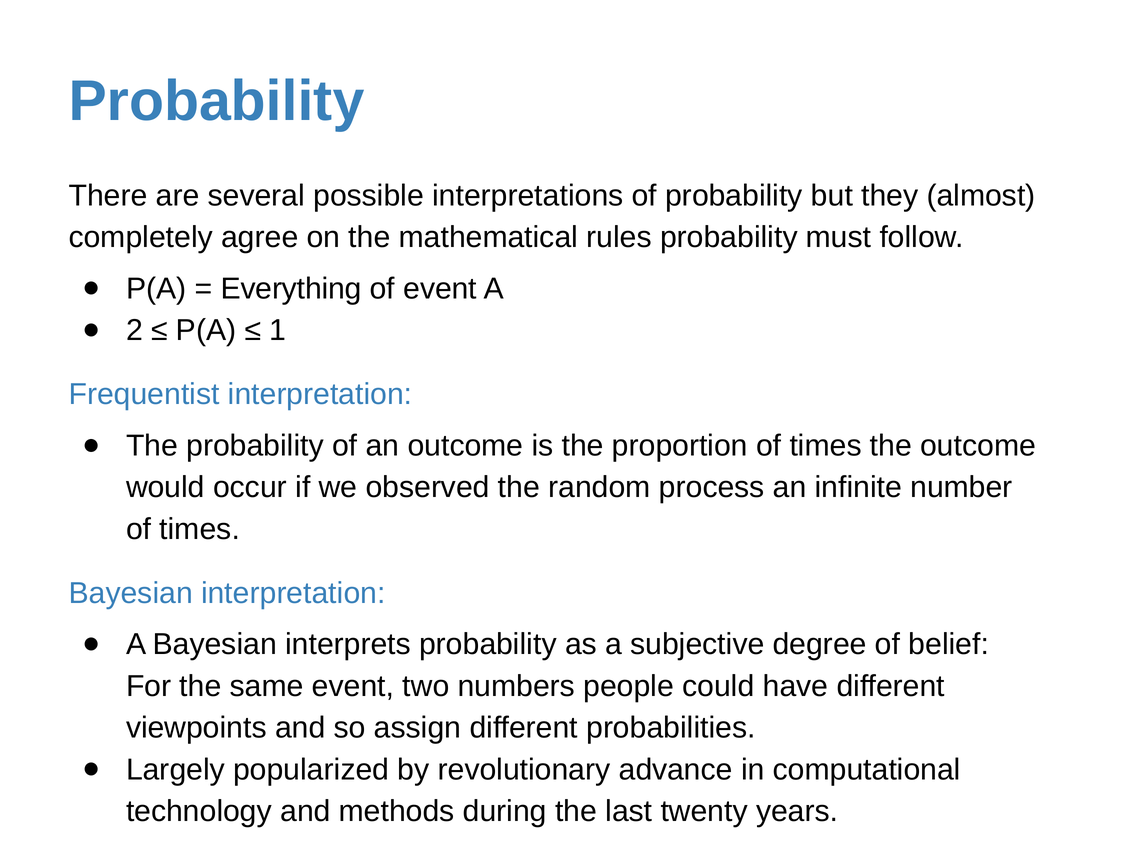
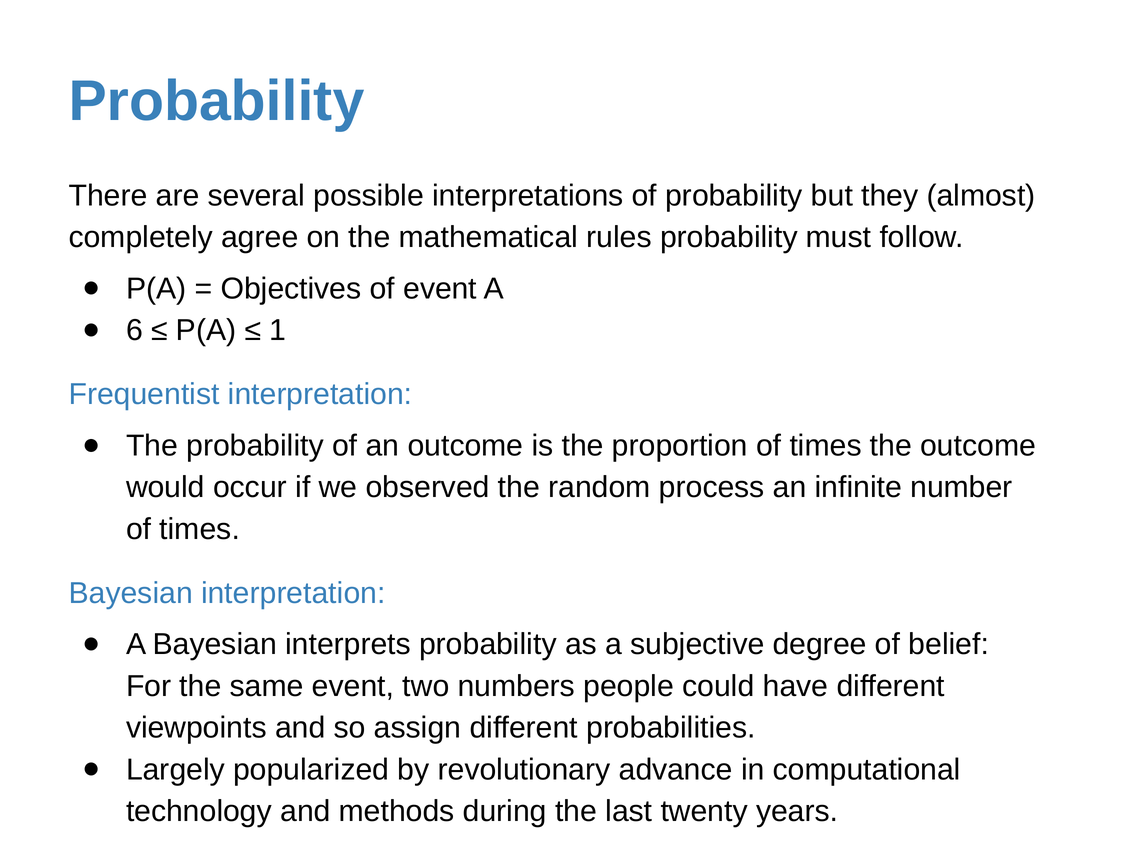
Everything: Everything -> Objectives
2: 2 -> 6
